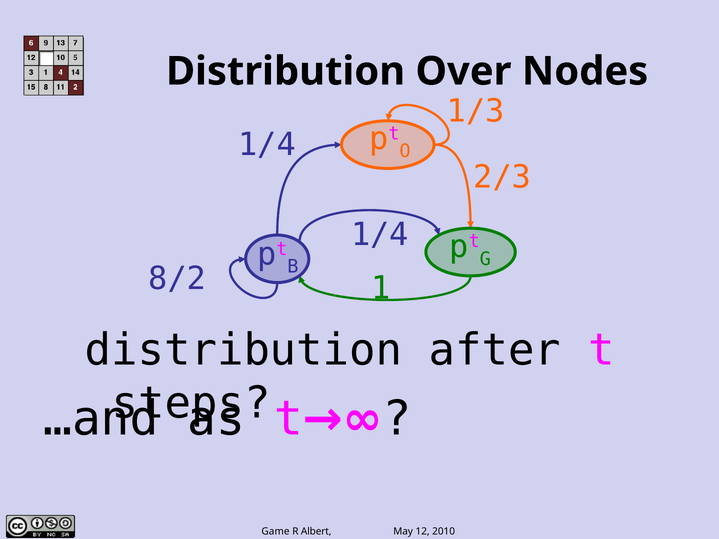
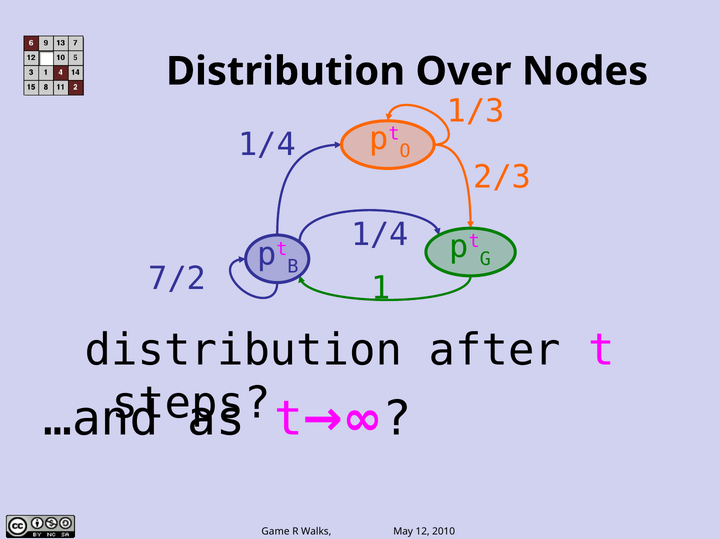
8/2: 8/2 -> 7/2
Albert: Albert -> Walks
